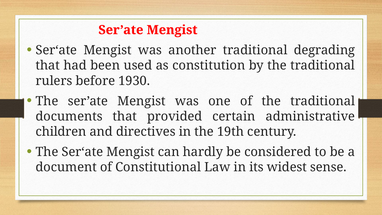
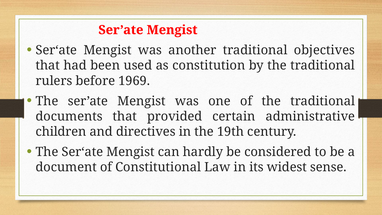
degrading: degrading -> objectives
1930: 1930 -> 1969
